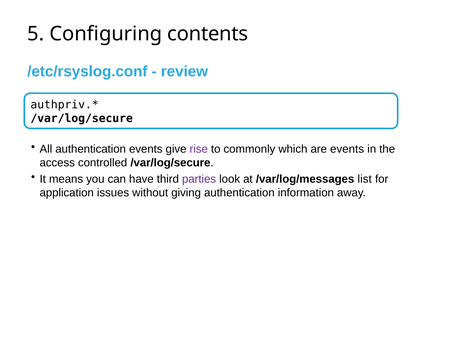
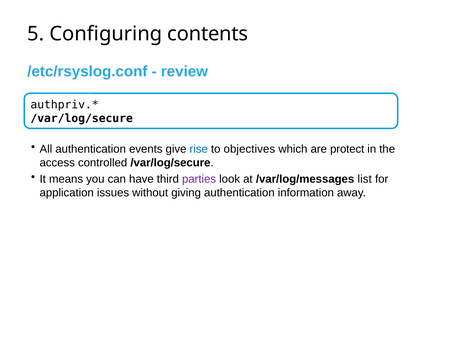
rise colour: purple -> blue
commonly: commonly -> objectives
are events: events -> protect
